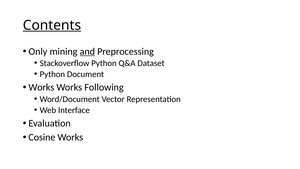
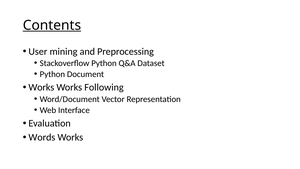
Only: Only -> User
and underline: present -> none
Cosine: Cosine -> Words
